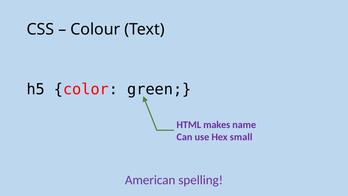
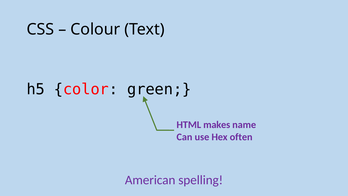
small: small -> often
